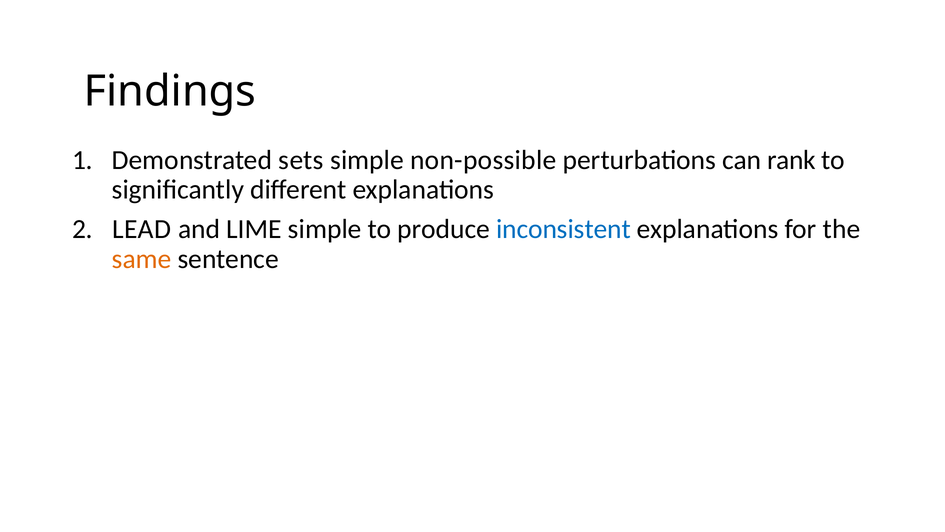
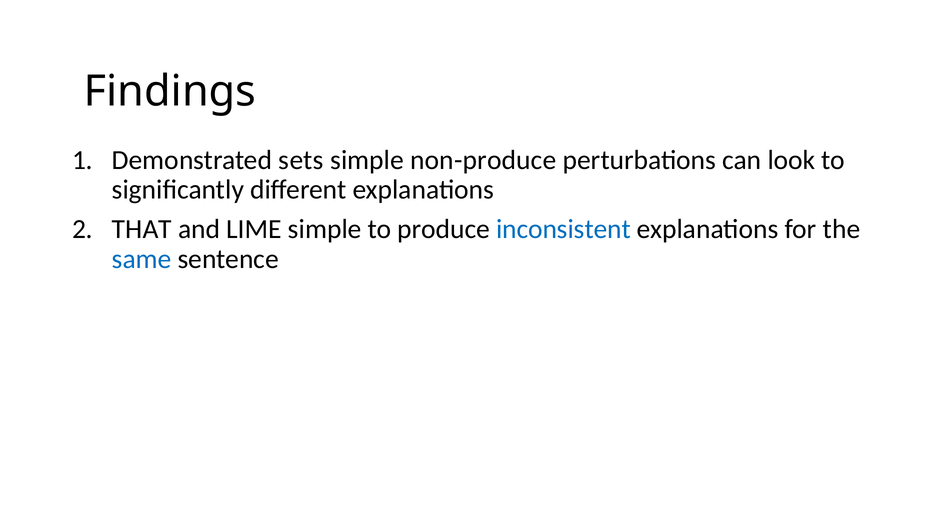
non-possible: non-possible -> non-produce
rank: rank -> look
LEAD: LEAD -> THAT
same colour: orange -> blue
